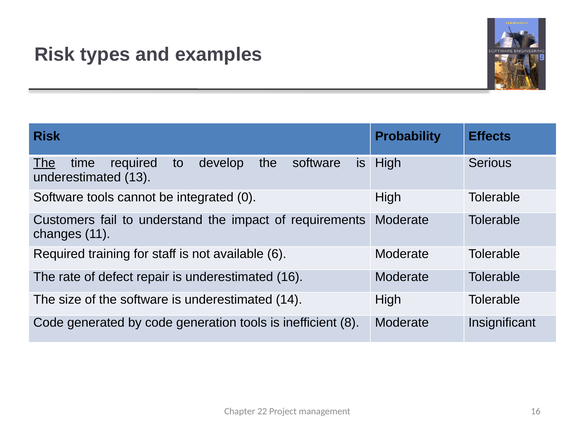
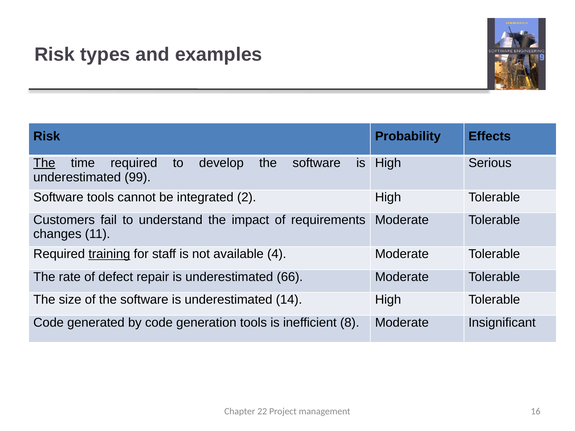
13: 13 -> 99
0: 0 -> 2
training underline: none -> present
6: 6 -> 4
underestimated 16: 16 -> 66
